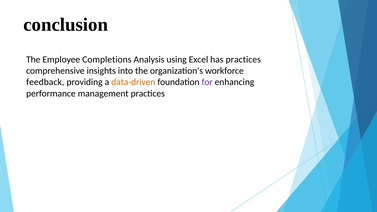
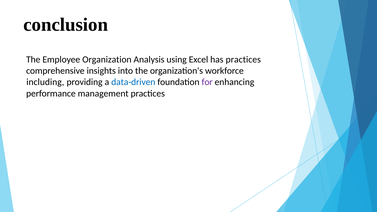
Completions: Completions -> Organization
feedback: feedback -> including
data-driven colour: orange -> blue
